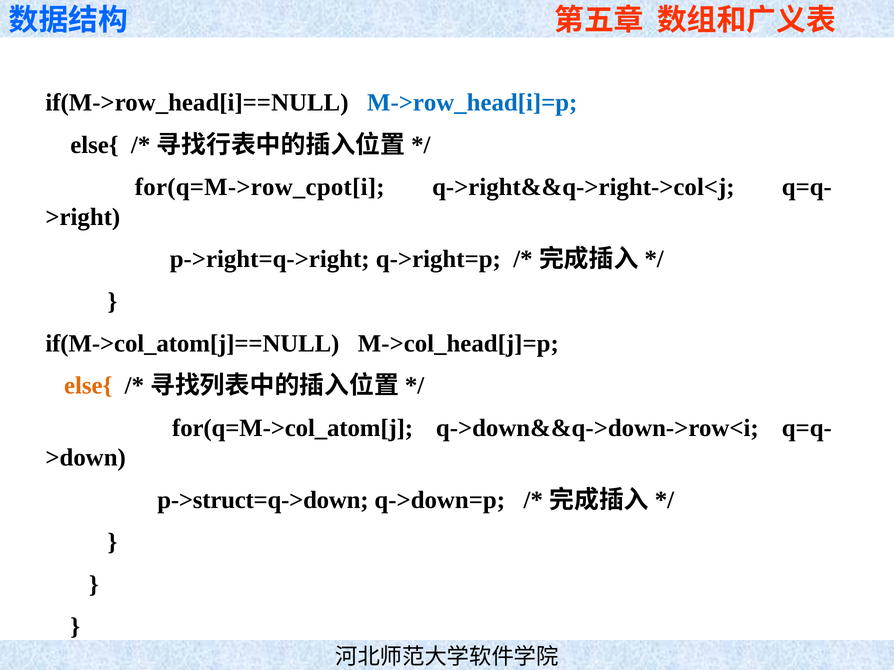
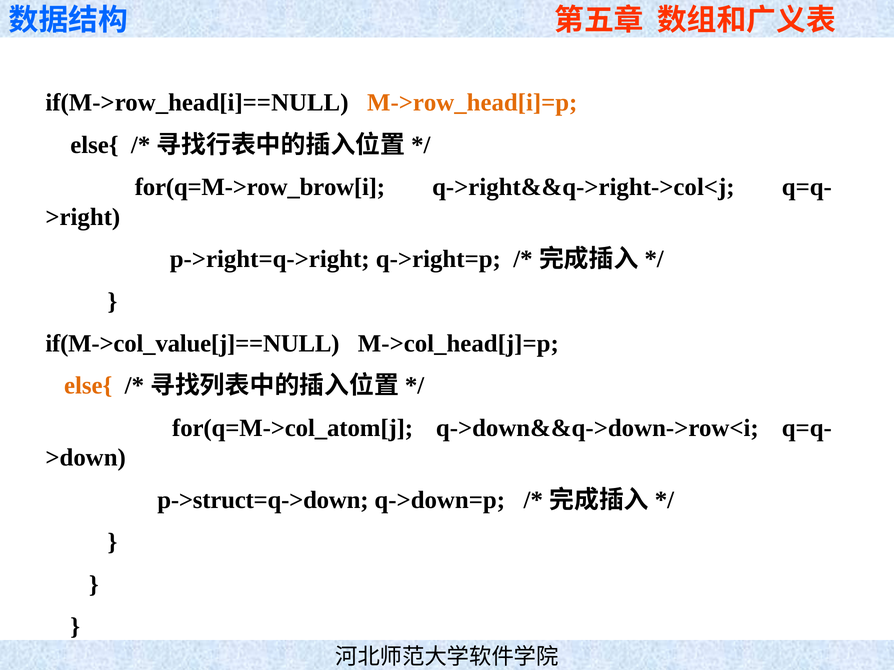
M->row_head[i]=p colour: blue -> orange
for(q=M->row_cpot[i: for(q=M->row_cpot[i -> for(q=M->row_brow[i
if(M->col_atom[j]==NULL: if(M->col_atom[j]==NULL -> if(M->col_value[j]==NULL
